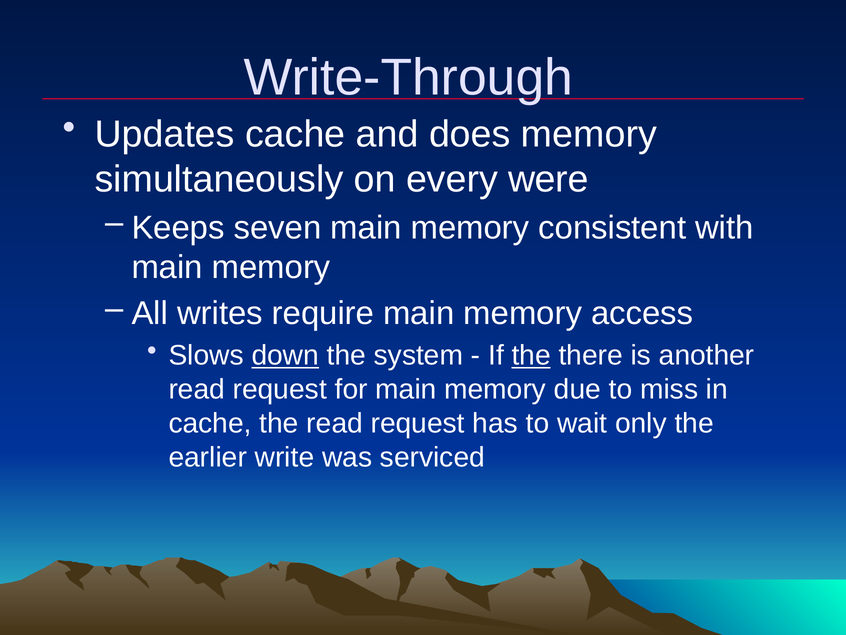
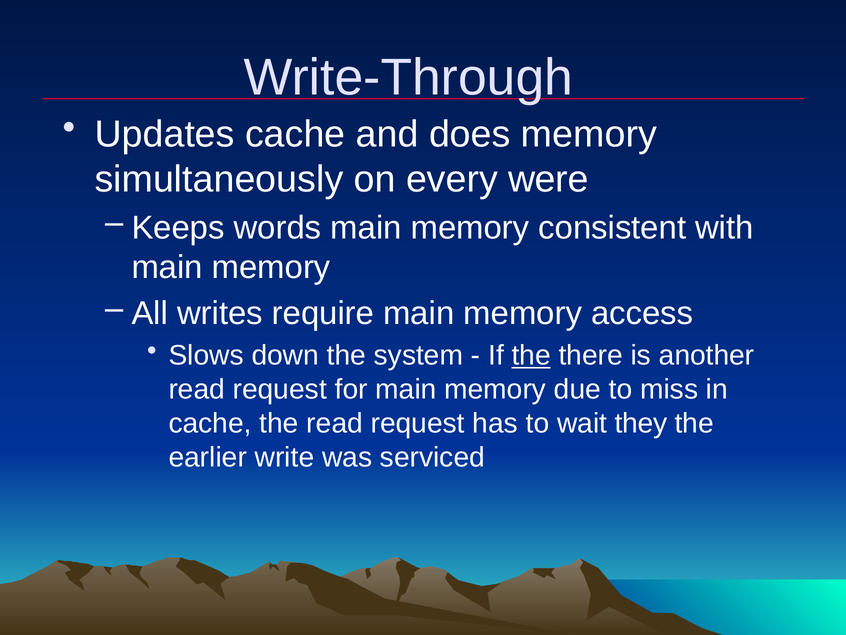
seven: seven -> words
down underline: present -> none
only: only -> they
